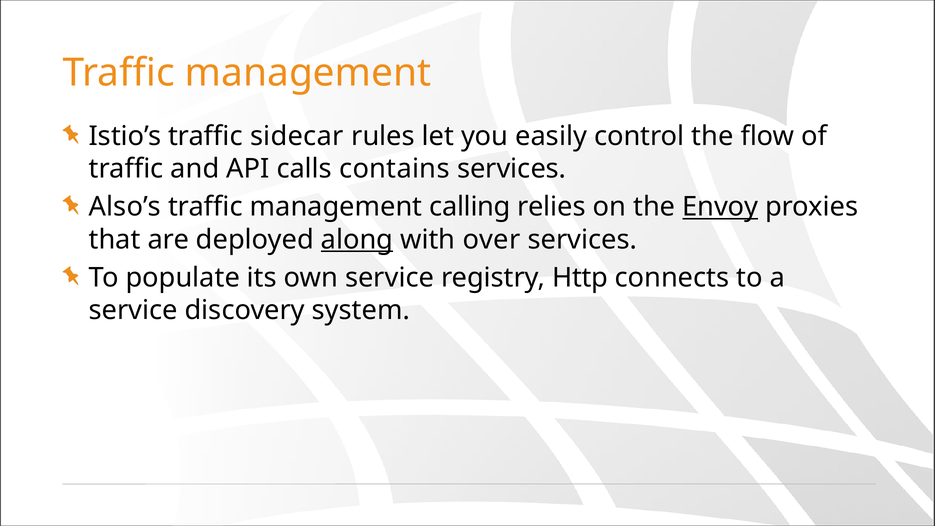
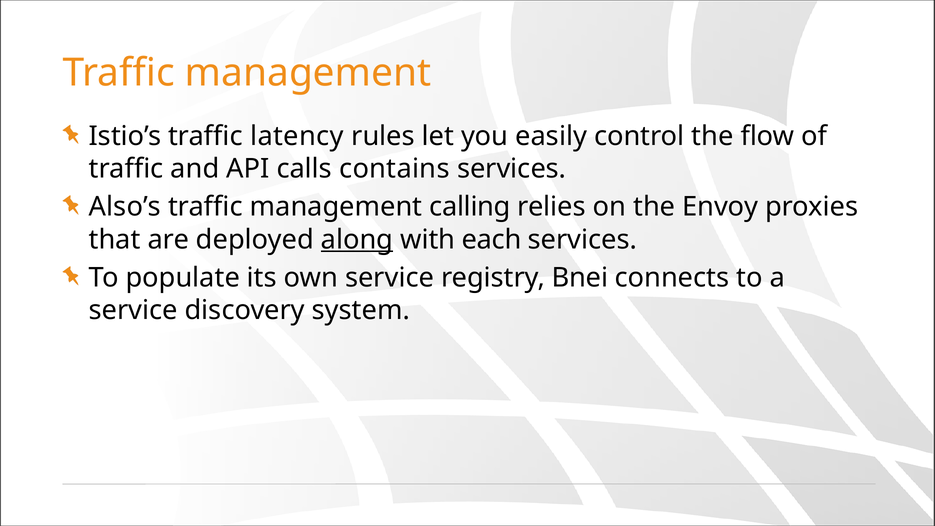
sidecar: sidecar -> latency
Envoy underline: present -> none
over: over -> each
Http: Http -> Bnei
